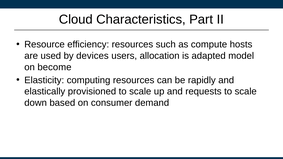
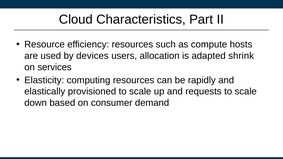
model: model -> shrink
become: become -> services
